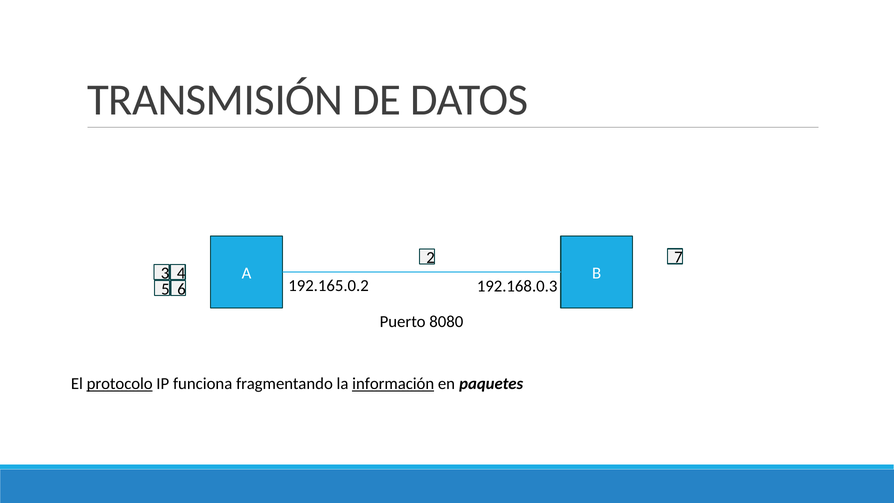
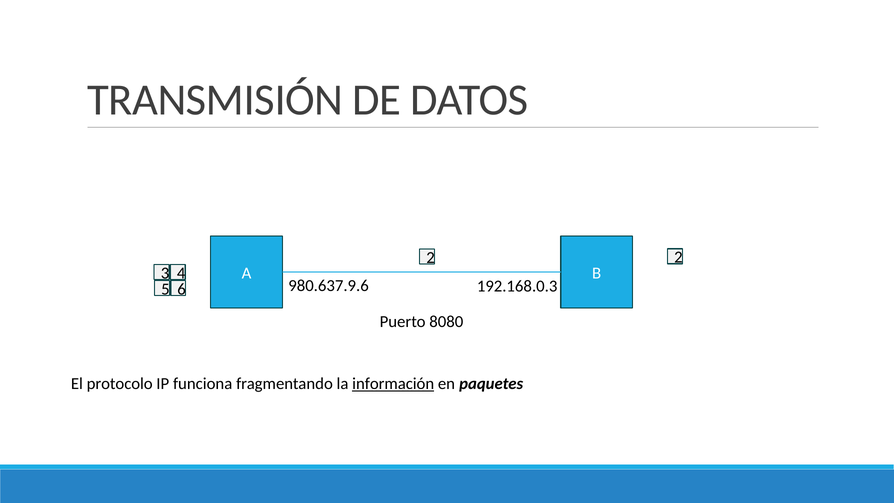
2 7: 7 -> 2
192.165.0.2: 192.165.0.2 -> 980.637.9.6
protocolo underline: present -> none
